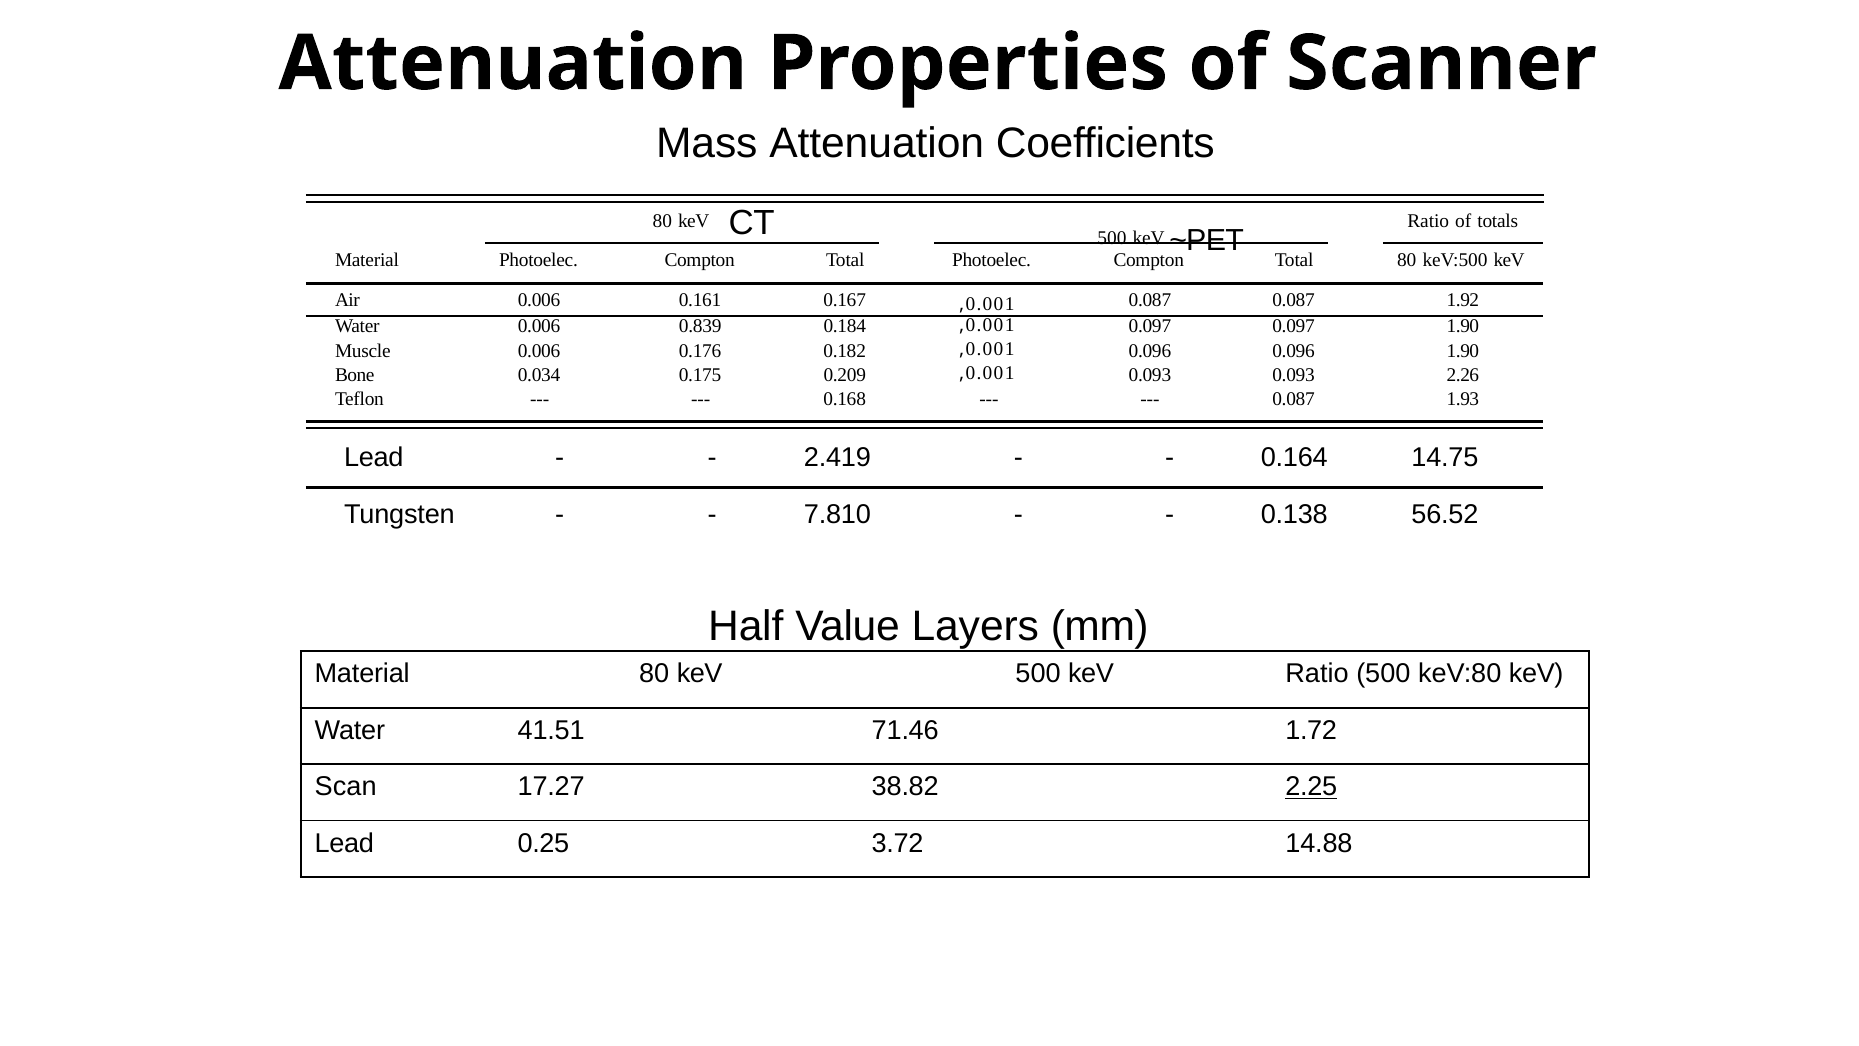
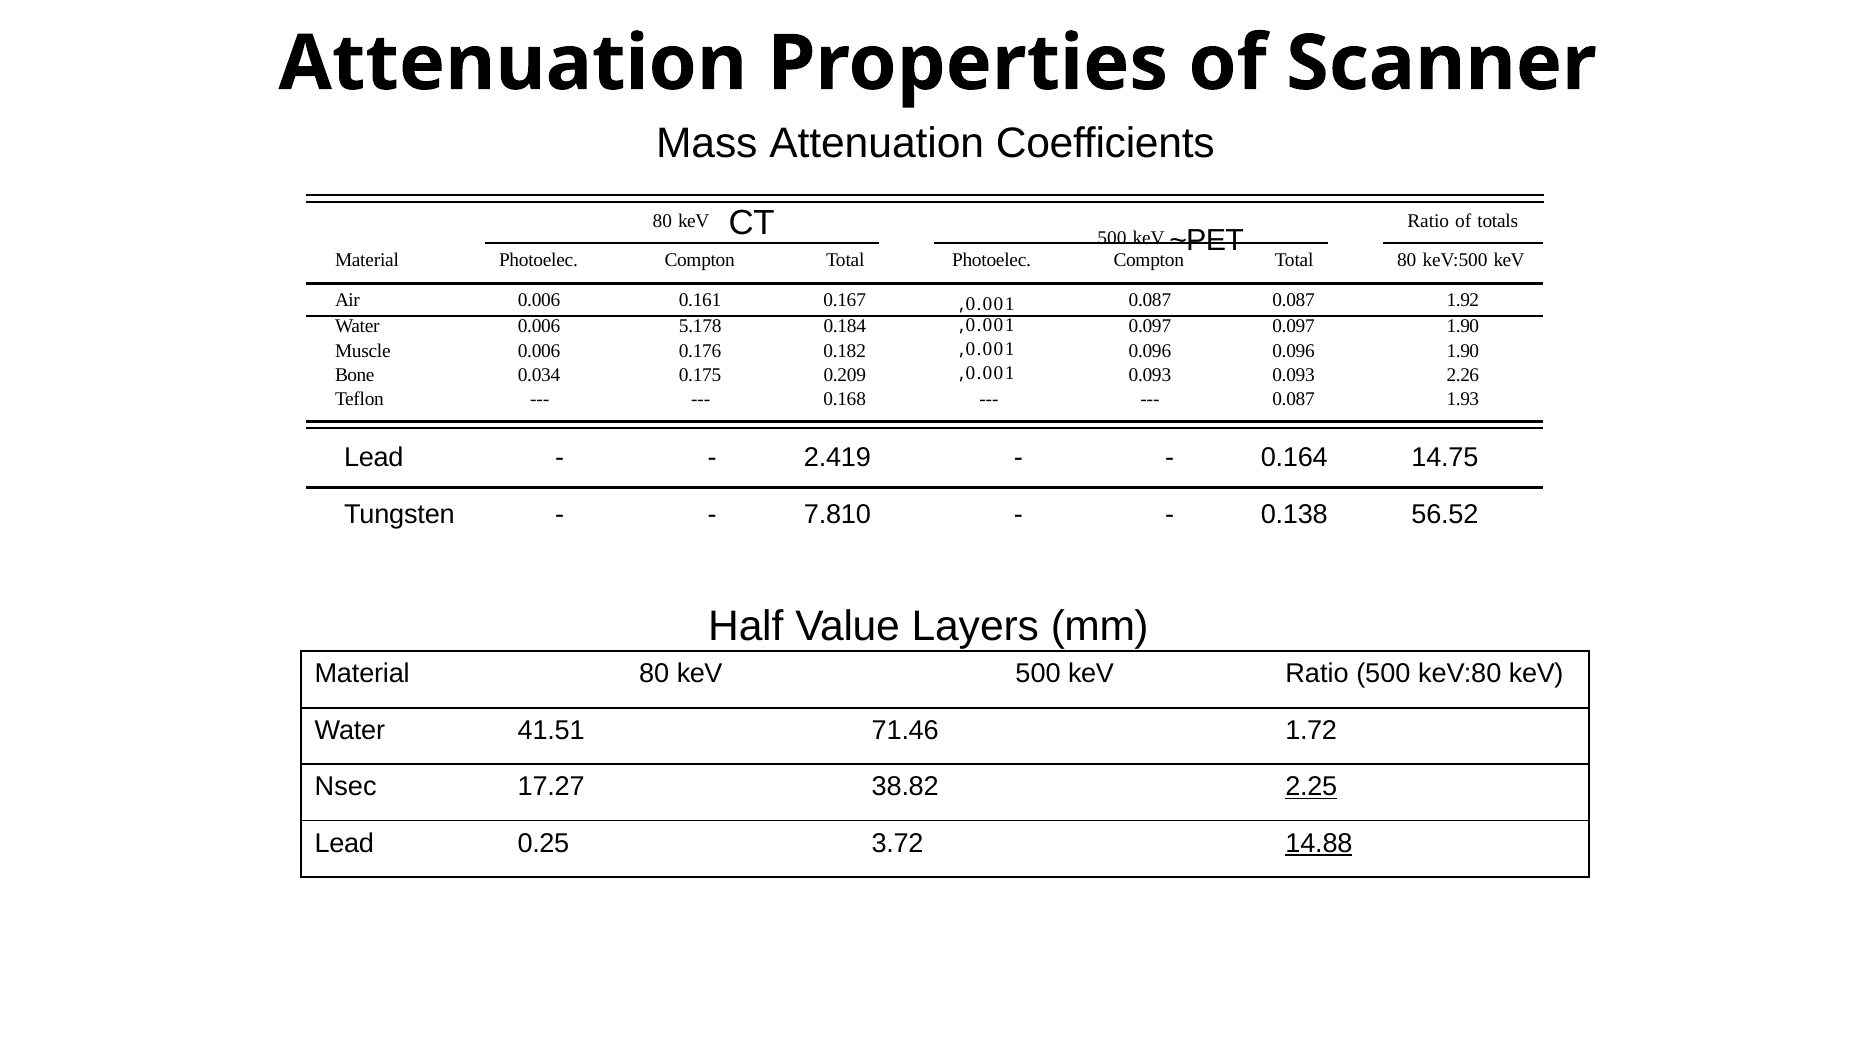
0.839: 0.839 -> 5.178
Scan: Scan -> Nsec
14.88 underline: none -> present
